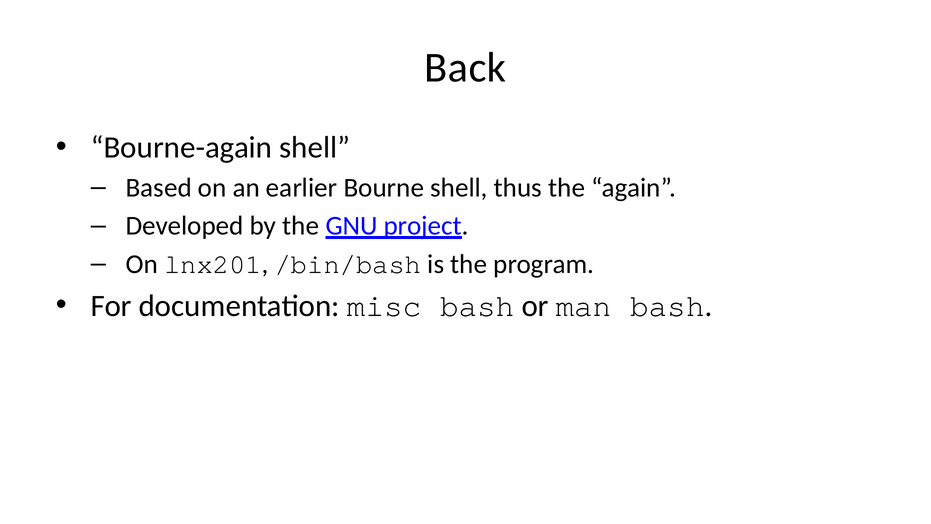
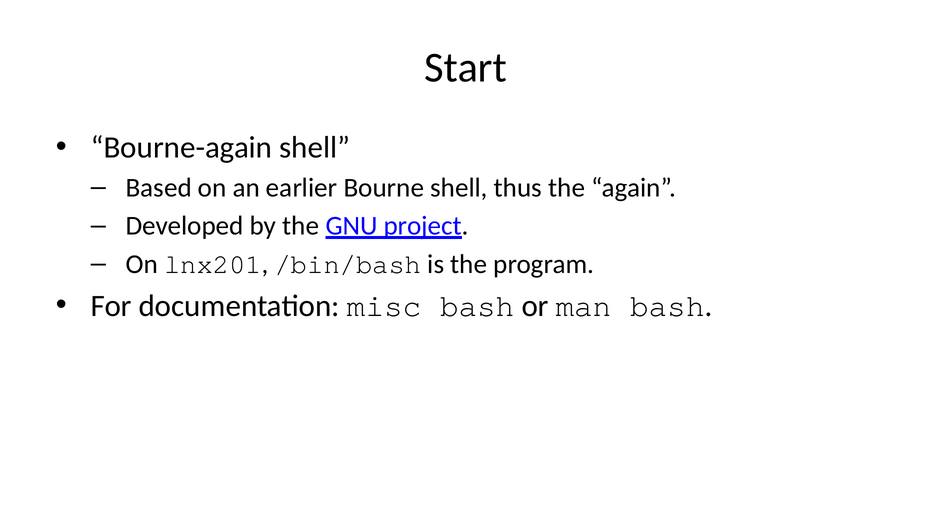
Back: Back -> Start
